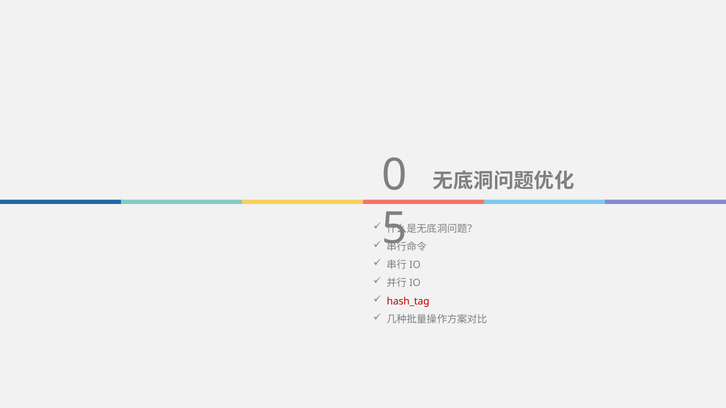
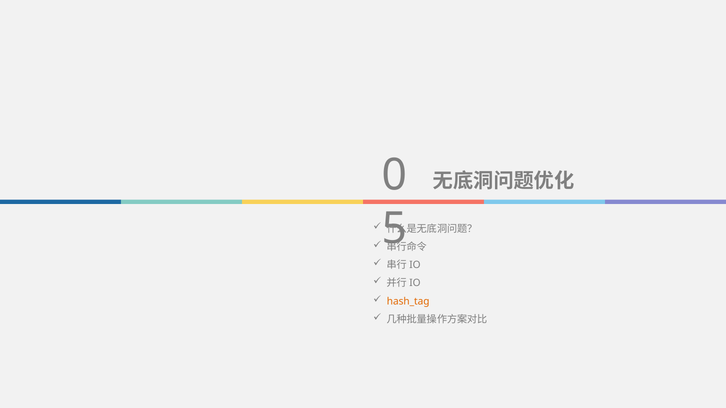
hash_tag colour: red -> orange
